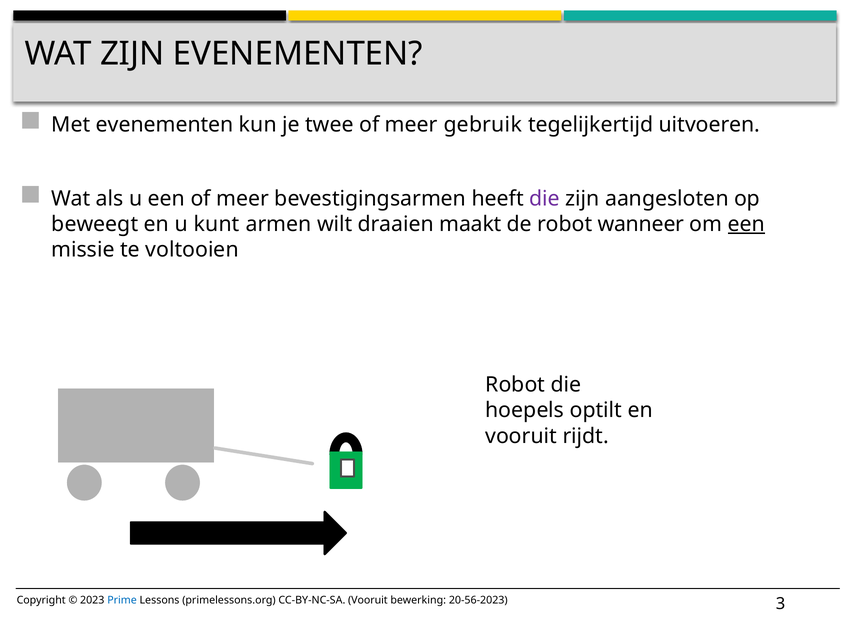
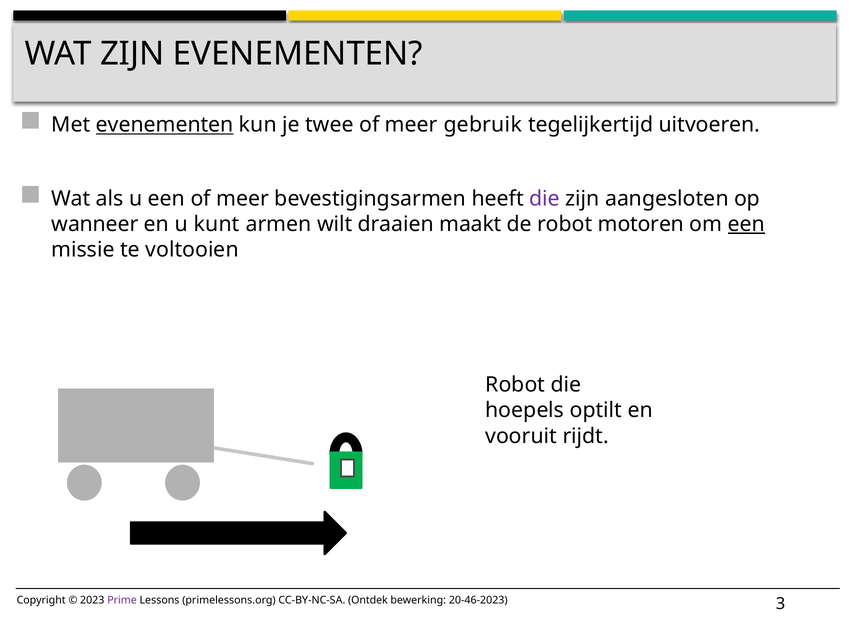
evenementen at (165, 125) underline: none -> present
beweegt: beweegt -> wanneer
wanneer: wanneer -> motoren
Prime colour: blue -> purple
CC-BY-NC-SA Vooruit: Vooruit -> Ontdek
20-56-2023: 20-56-2023 -> 20-46-2023
